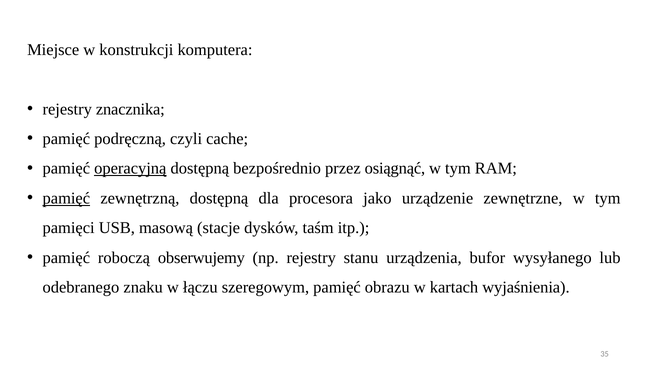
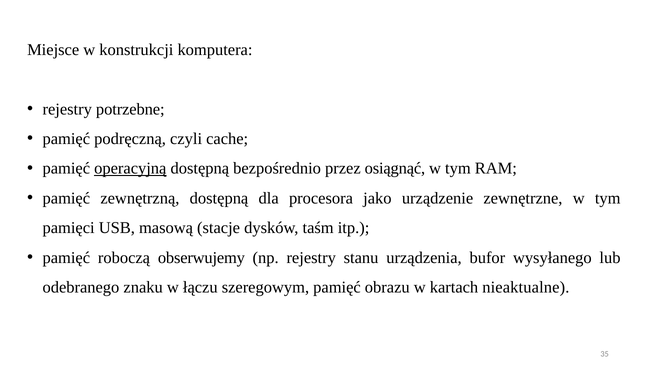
znacznika: znacznika -> potrzebne
pamięć at (66, 198) underline: present -> none
wyjaśnienia: wyjaśnienia -> nieaktualne
